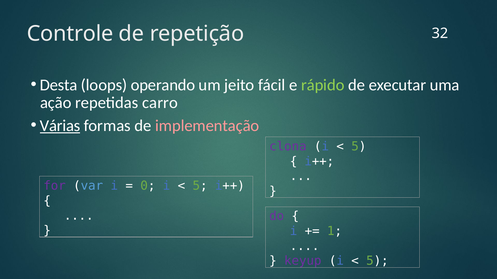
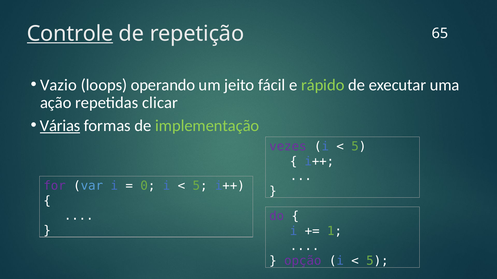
Controle underline: none -> present
32: 32 -> 65
Desta: Desta -> Vazio
carro: carro -> clicar
implementação colour: pink -> light green
clona: clona -> vezes
keyup: keyup -> opção
